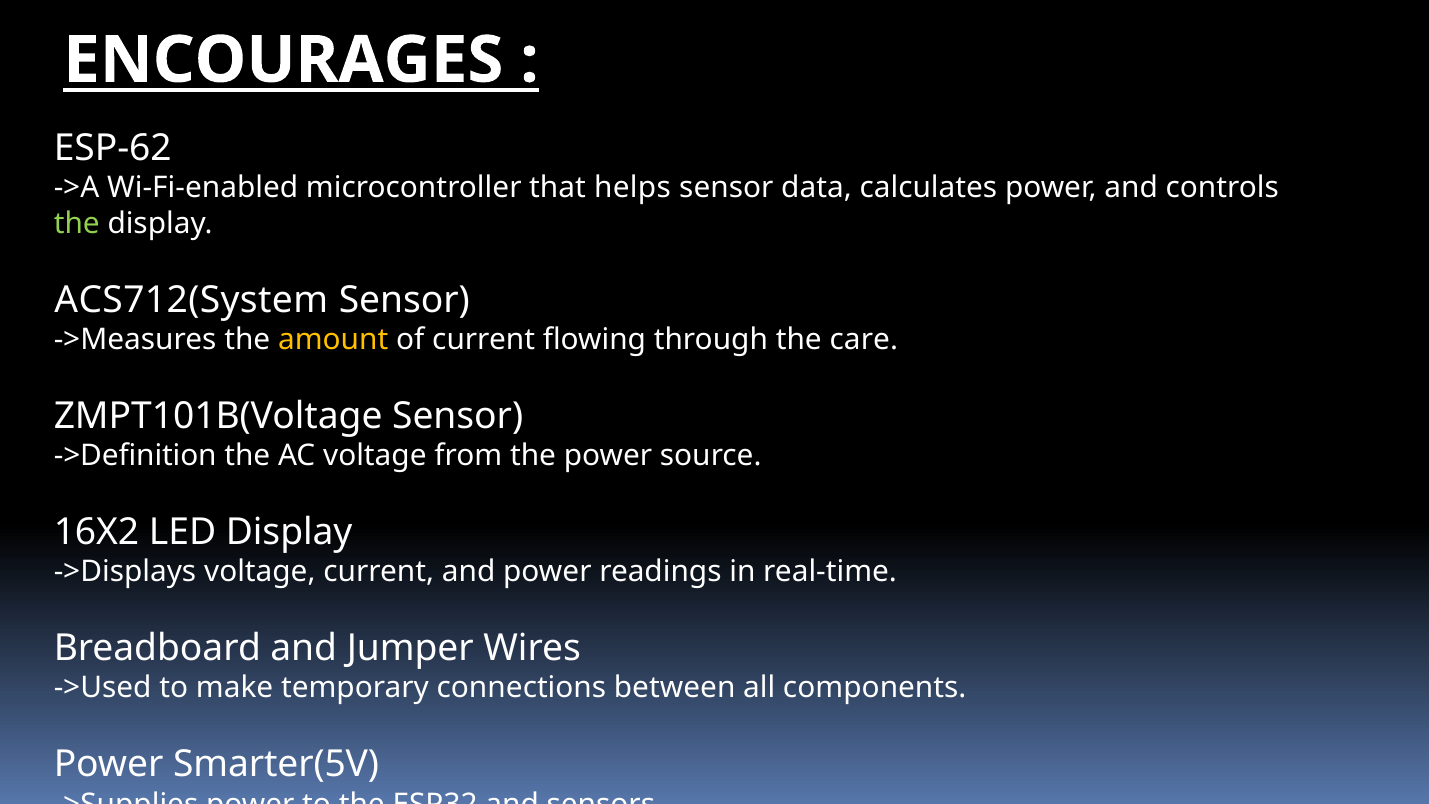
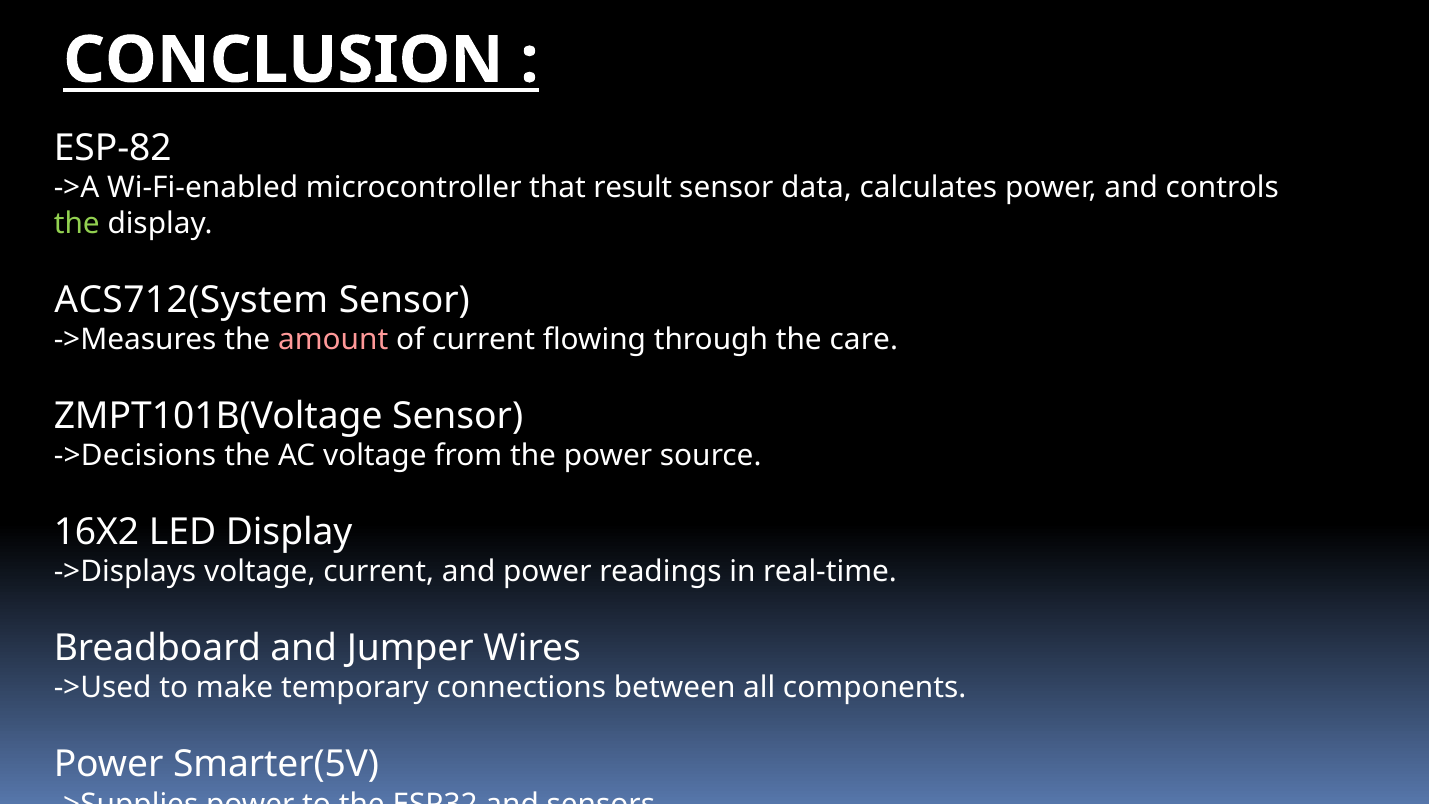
ENCOURAGES: ENCOURAGES -> CONCLUSION
ESP-62: ESP-62 -> ESP-82
helps: helps -> result
amount colour: yellow -> pink
->Definition: ->Definition -> ->Decisions
